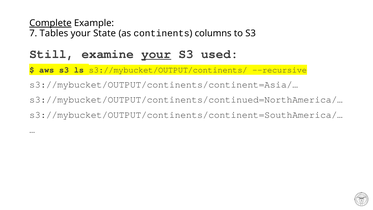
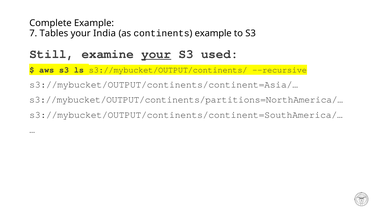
Complete underline: present -> none
State: State -> India
continents columns: columns -> example
s3://mybucket/OUTPUT/continents/continued=NorthAmerica/…: s3://mybucket/OUTPUT/continents/continued=NorthAmerica/… -> s3://mybucket/OUTPUT/continents/partitions=NorthAmerica/…
